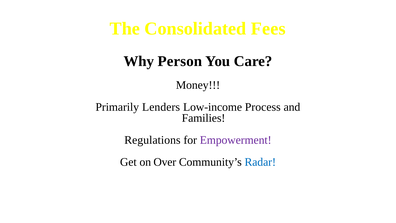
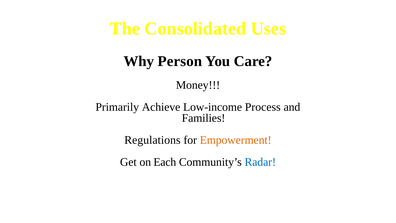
Fees: Fees -> Uses
Lenders: Lenders -> Achieve
Empowerment colour: purple -> orange
Over: Over -> Each
